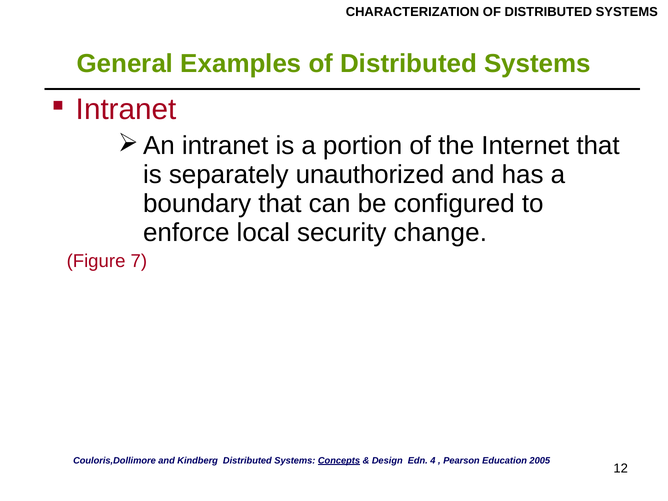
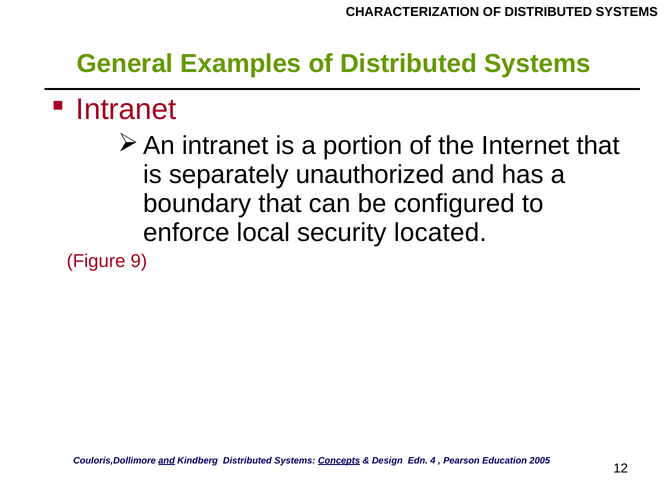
change: change -> located
7: 7 -> 9
and at (167, 461) underline: none -> present
